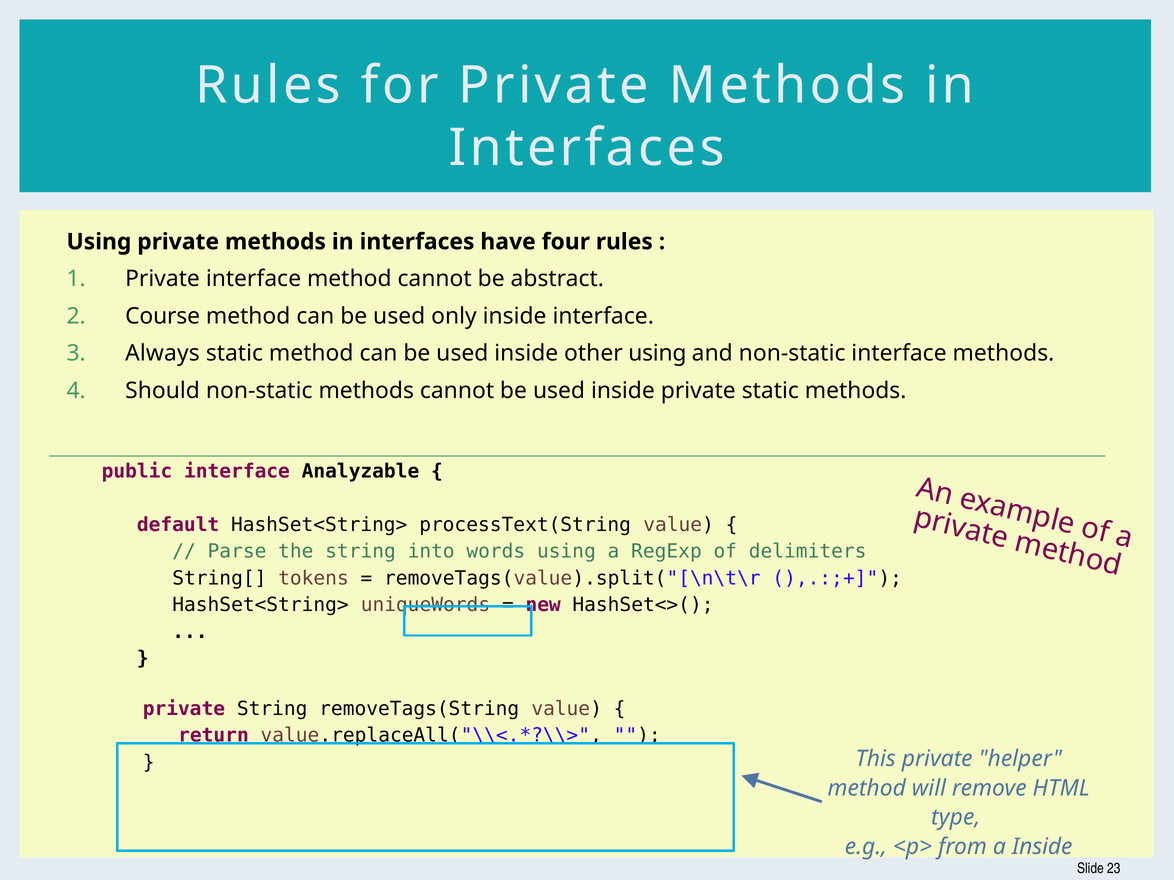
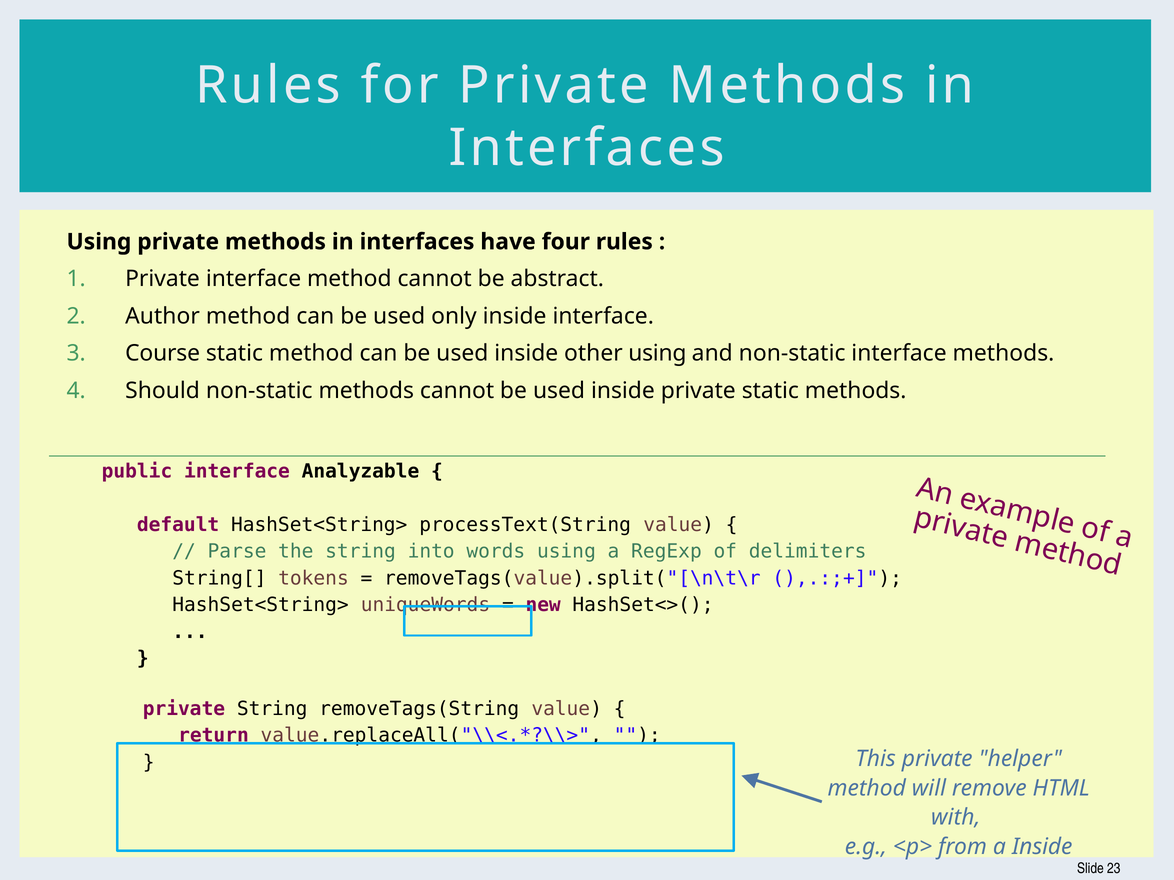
Course: Course -> Author
Always: Always -> Course
type: type -> with
